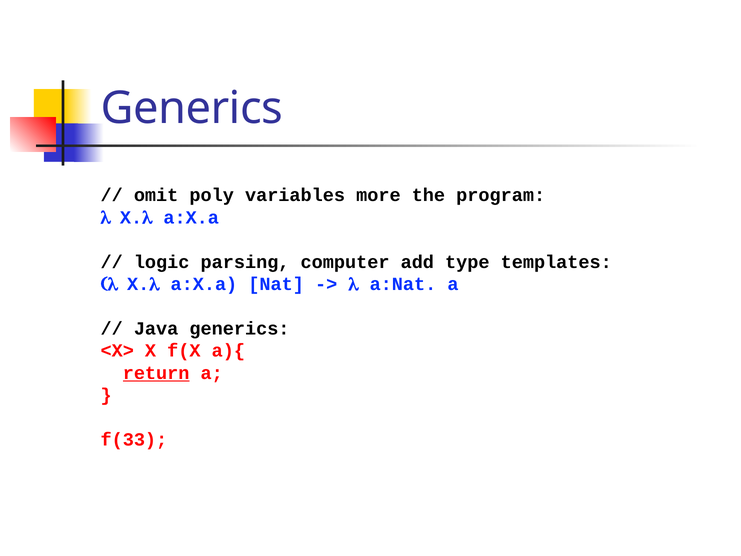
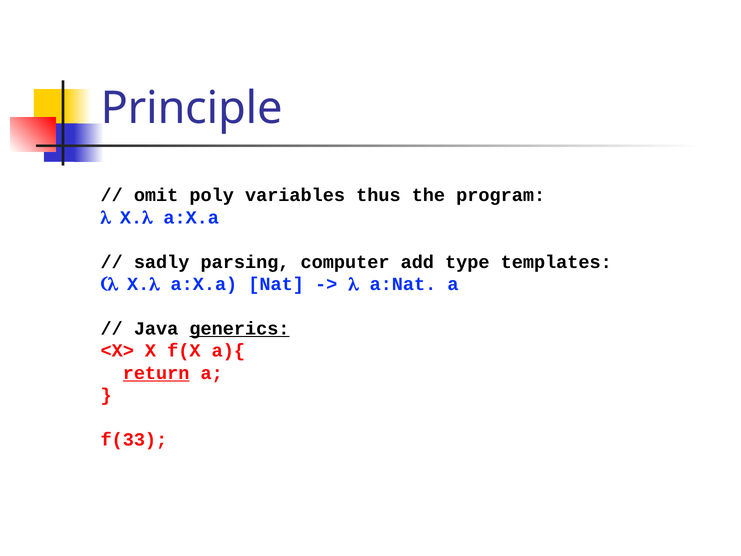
Generics at (192, 108): Generics -> Principle
more: more -> thus
logic: logic -> sadly
generics at (239, 328) underline: none -> present
